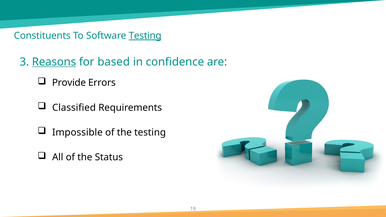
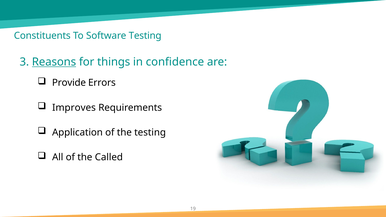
Testing at (145, 36) underline: present -> none
based: based -> things
Classified: Classified -> Improves
Impossible: Impossible -> Application
Status: Status -> Called
